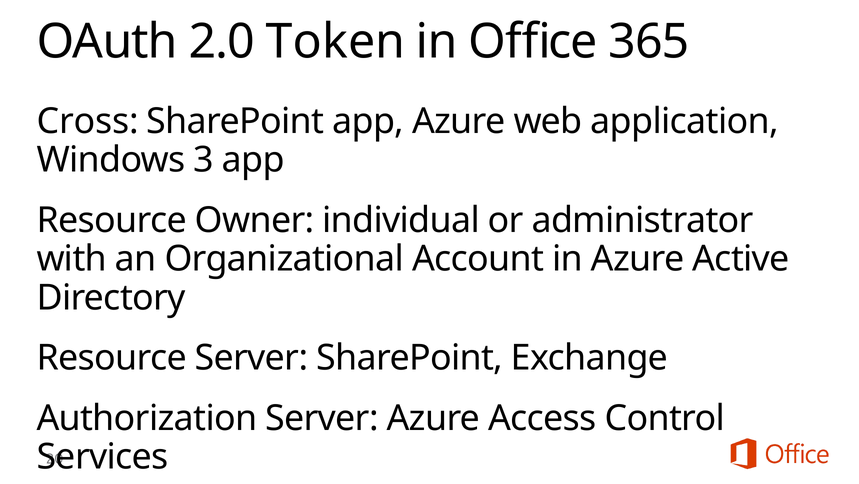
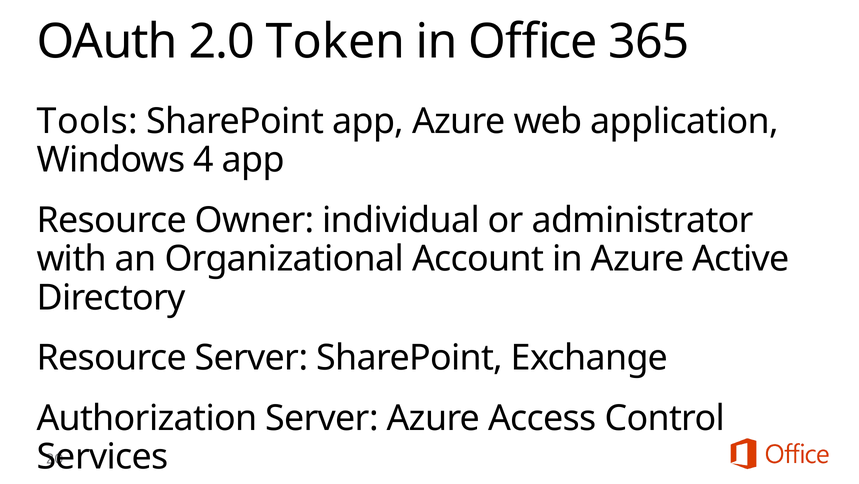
Cross: Cross -> Tools
3: 3 -> 4
